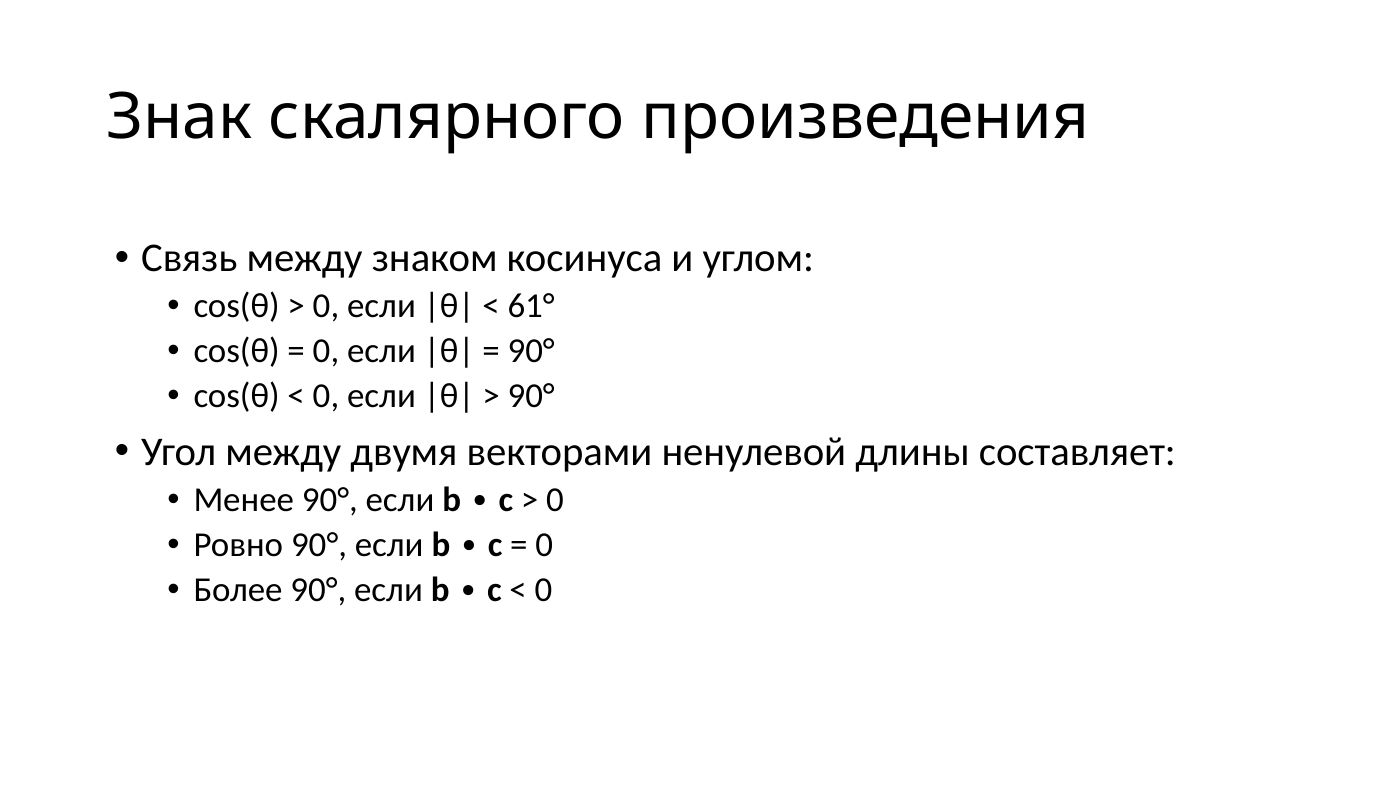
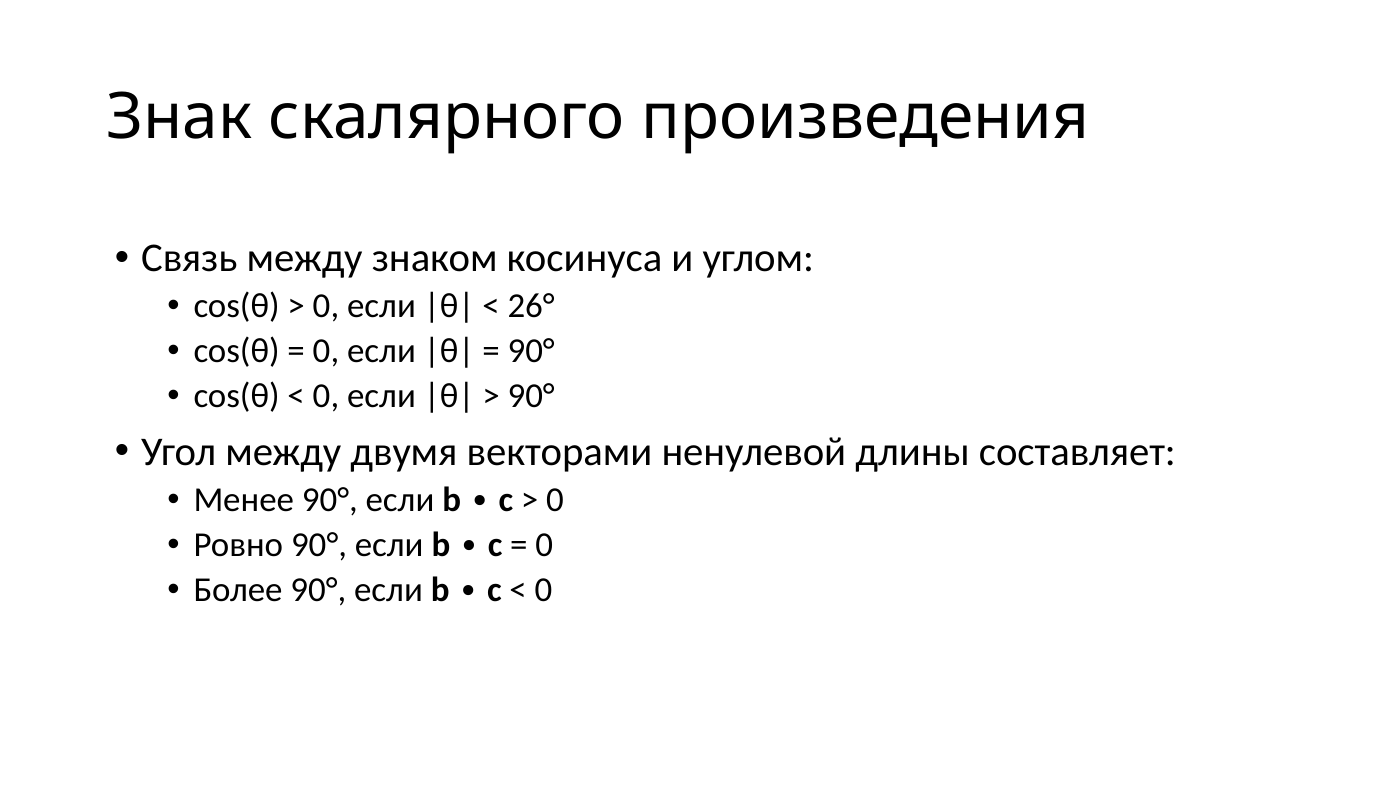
61°: 61° -> 26°
